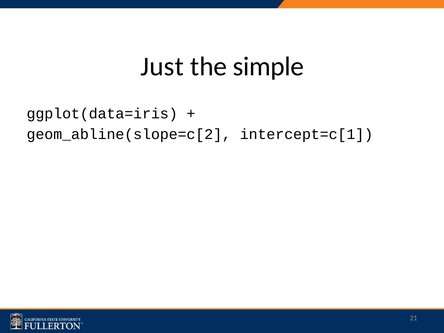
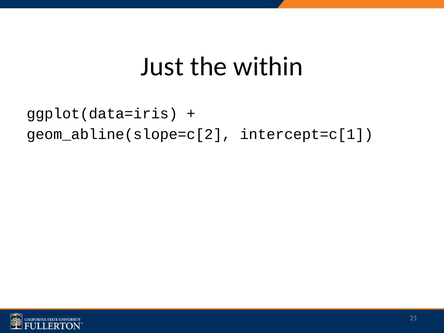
simple: simple -> within
